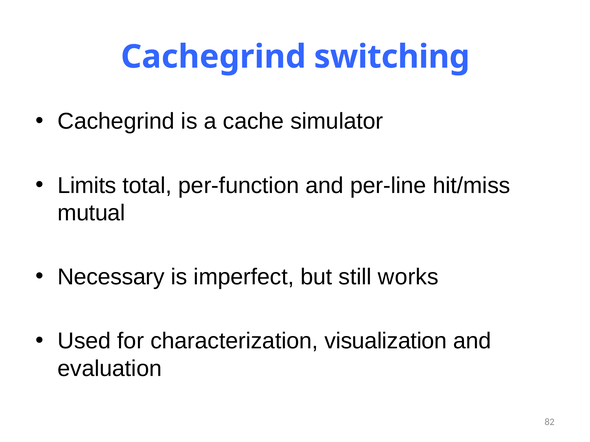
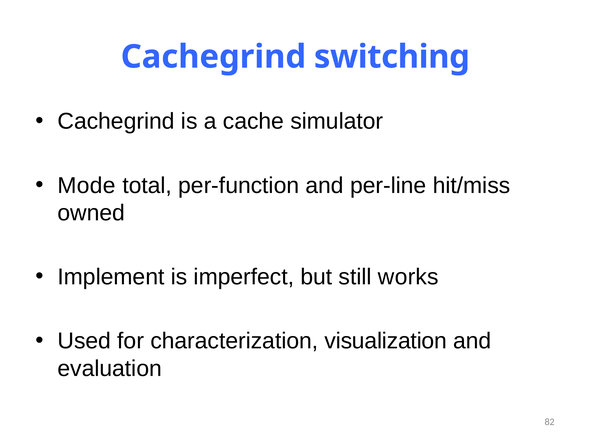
Limits: Limits -> Mode
mutual: mutual -> owned
Necessary: Necessary -> Implement
